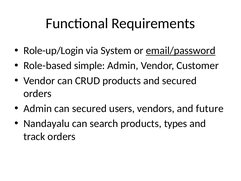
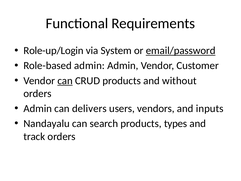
Role-based simple: simple -> admin
can at (65, 81) underline: none -> present
and secured: secured -> without
can secured: secured -> delivers
future: future -> inputs
